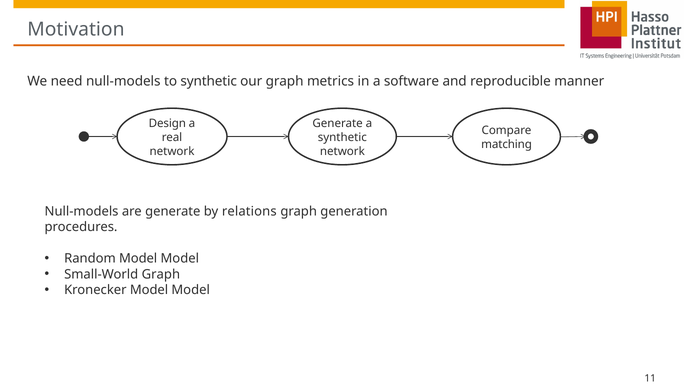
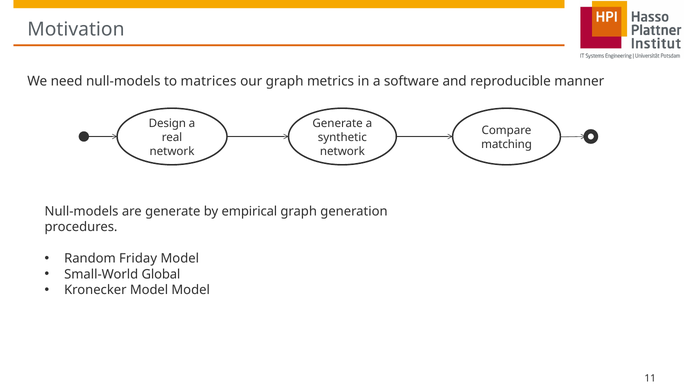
to synthetic: synthetic -> matrices
relations: relations -> empirical
Random Model: Model -> Friday
Small-World Graph: Graph -> Global
